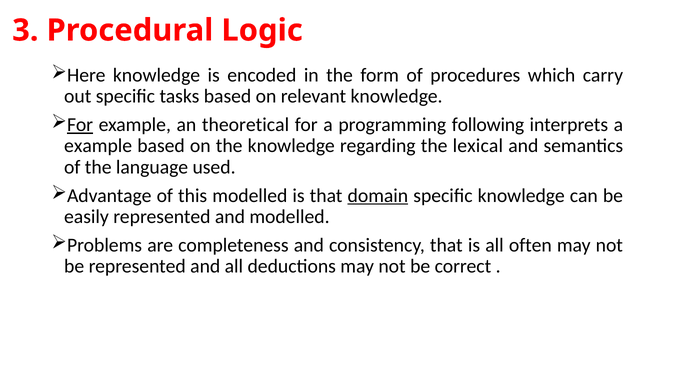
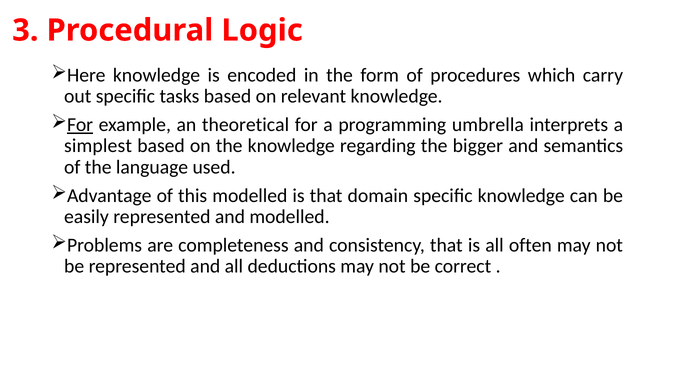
following: following -> umbrella
example at (98, 146): example -> simplest
lexical: lexical -> bigger
domain underline: present -> none
